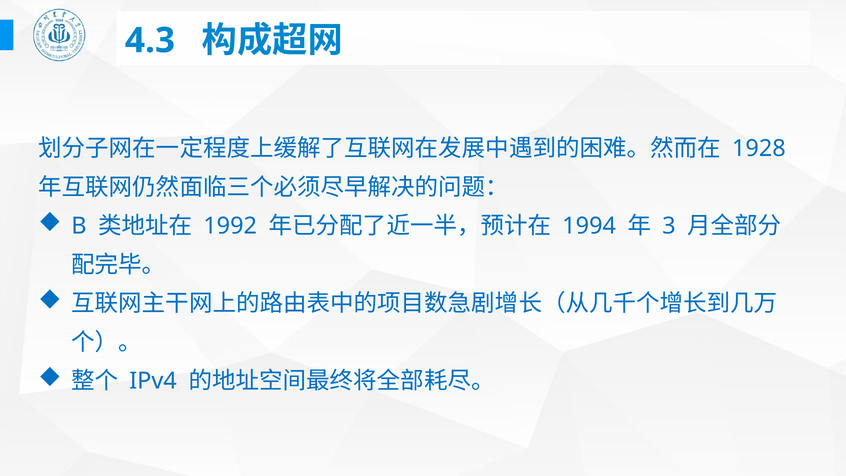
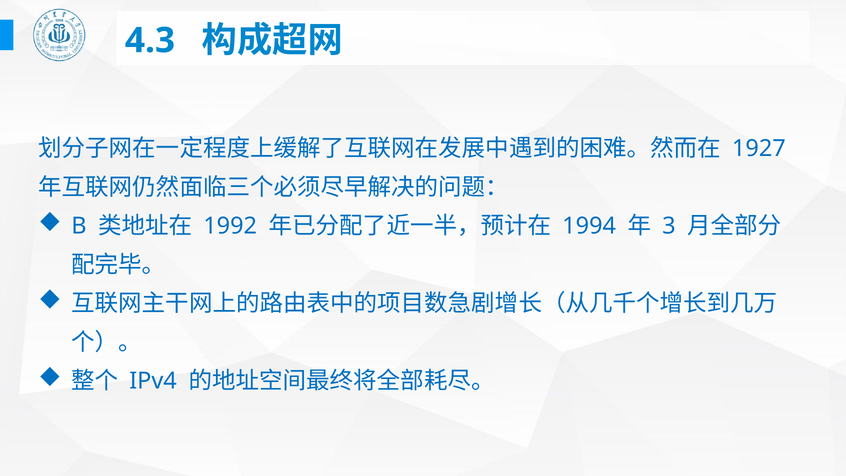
1928: 1928 -> 1927
